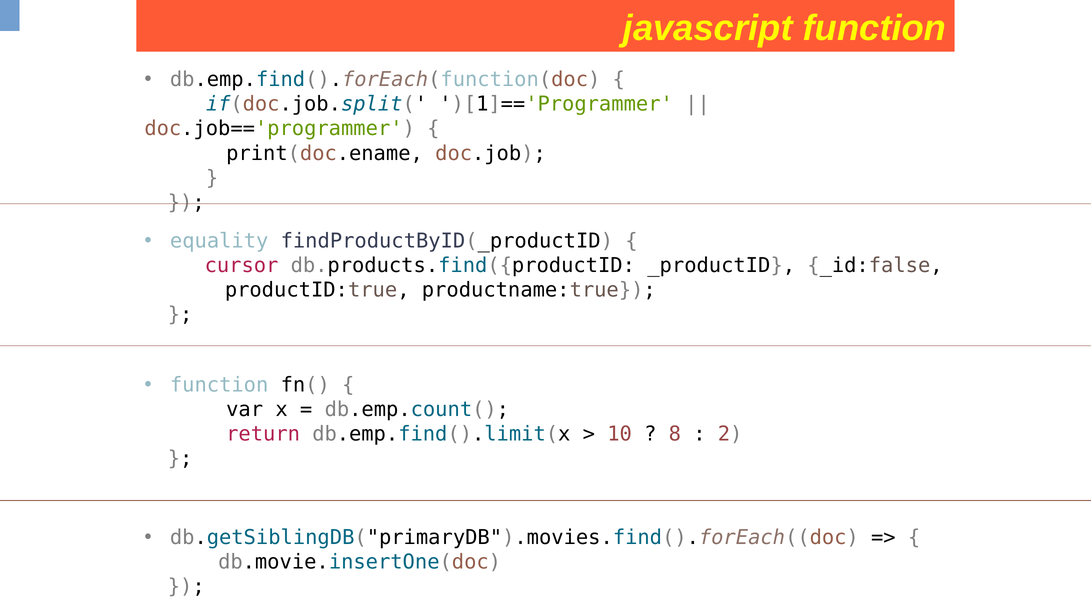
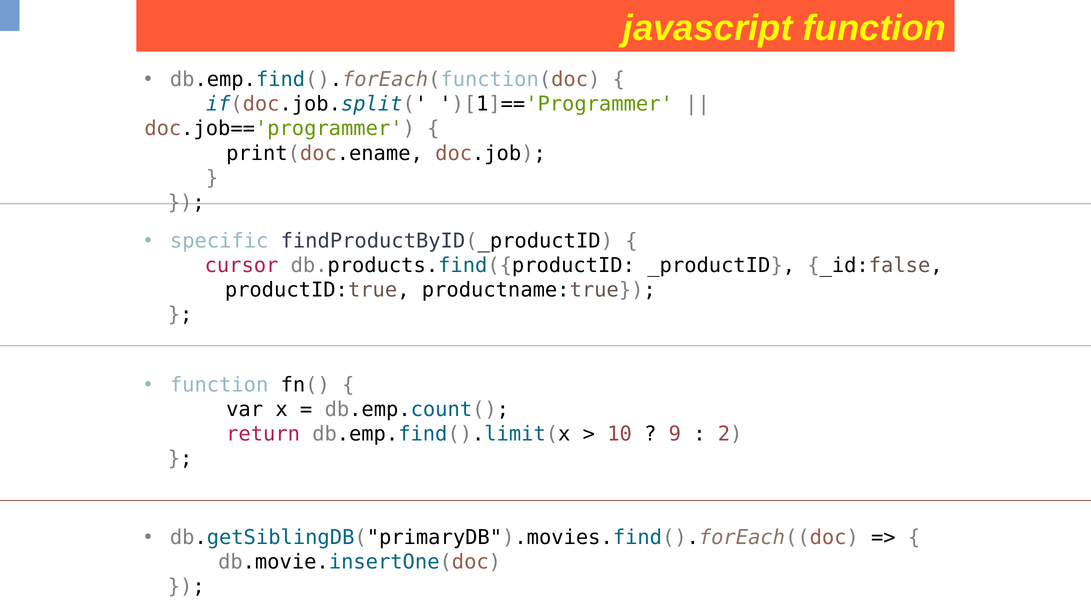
equality: equality -> specific
8: 8 -> 9
